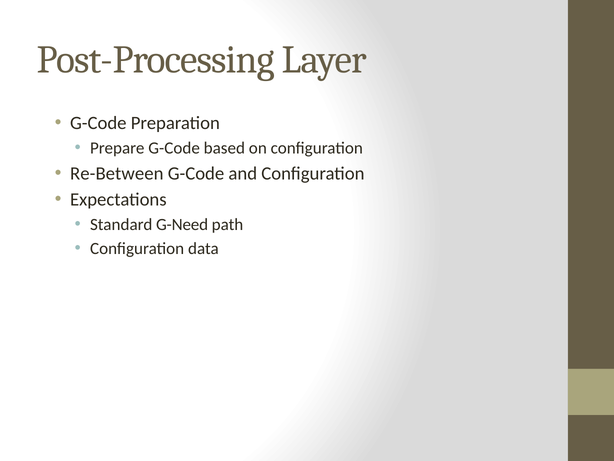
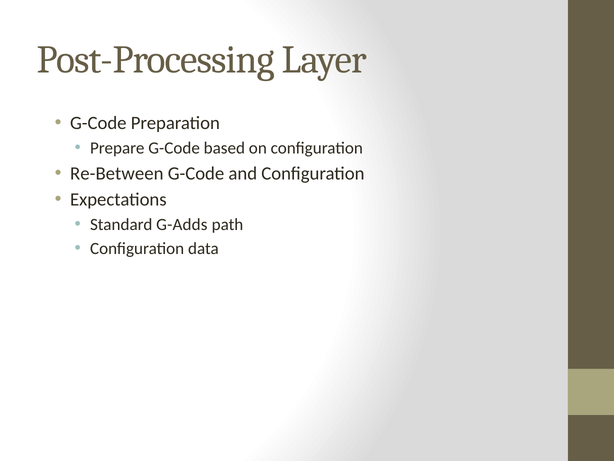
G-Need: G-Need -> G-Adds
